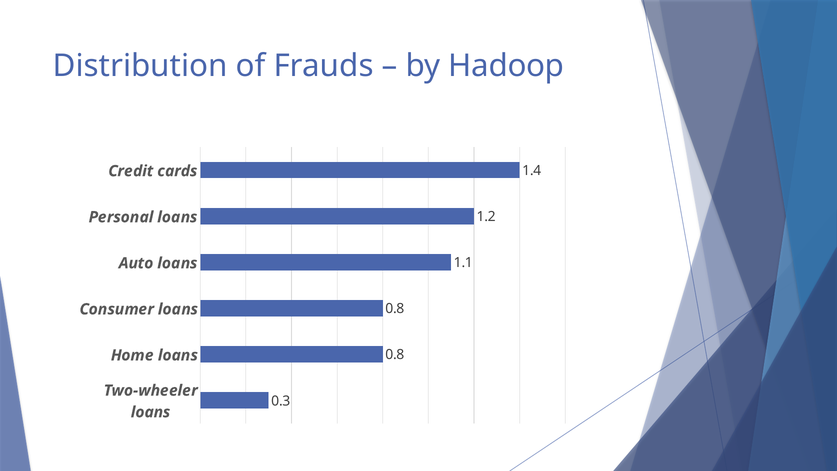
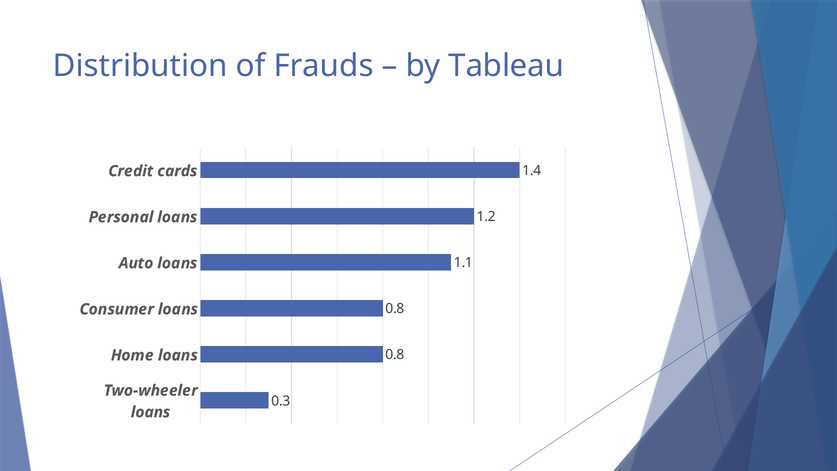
Hadoop: Hadoop -> Tableau
